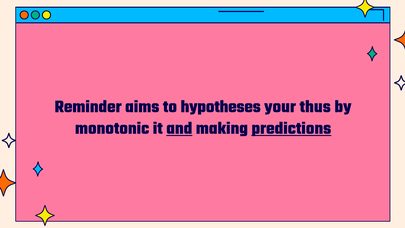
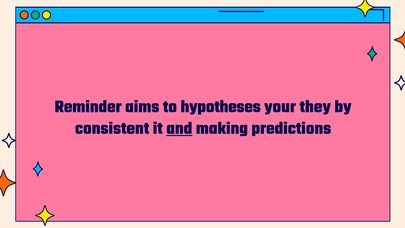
thus: thus -> they
monotonic: monotonic -> consistent
predictions underline: present -> none
